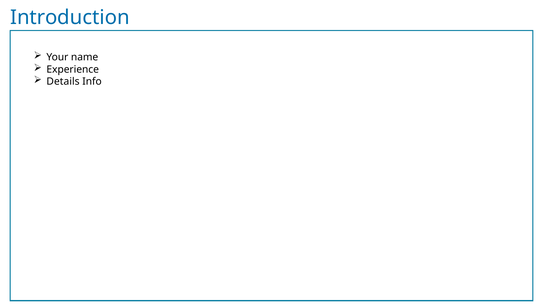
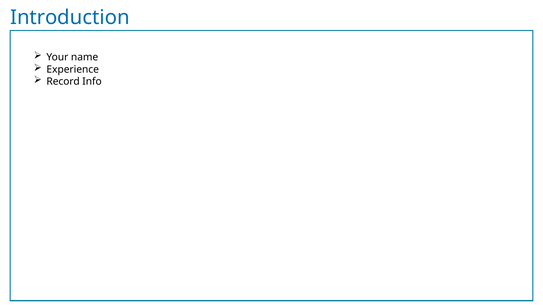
Details: Details -> Record
